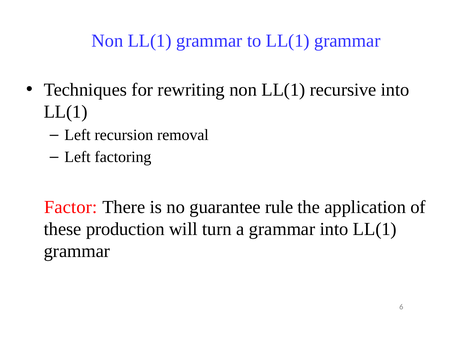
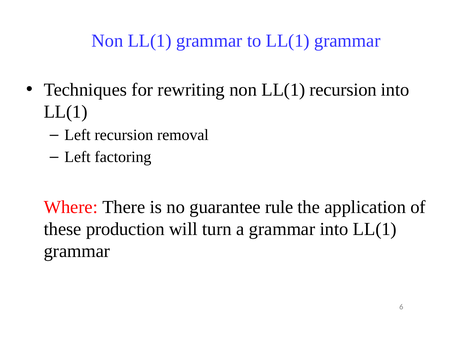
LL(1 recursive: recursive -> recursion
Factor: Factor -> Where
